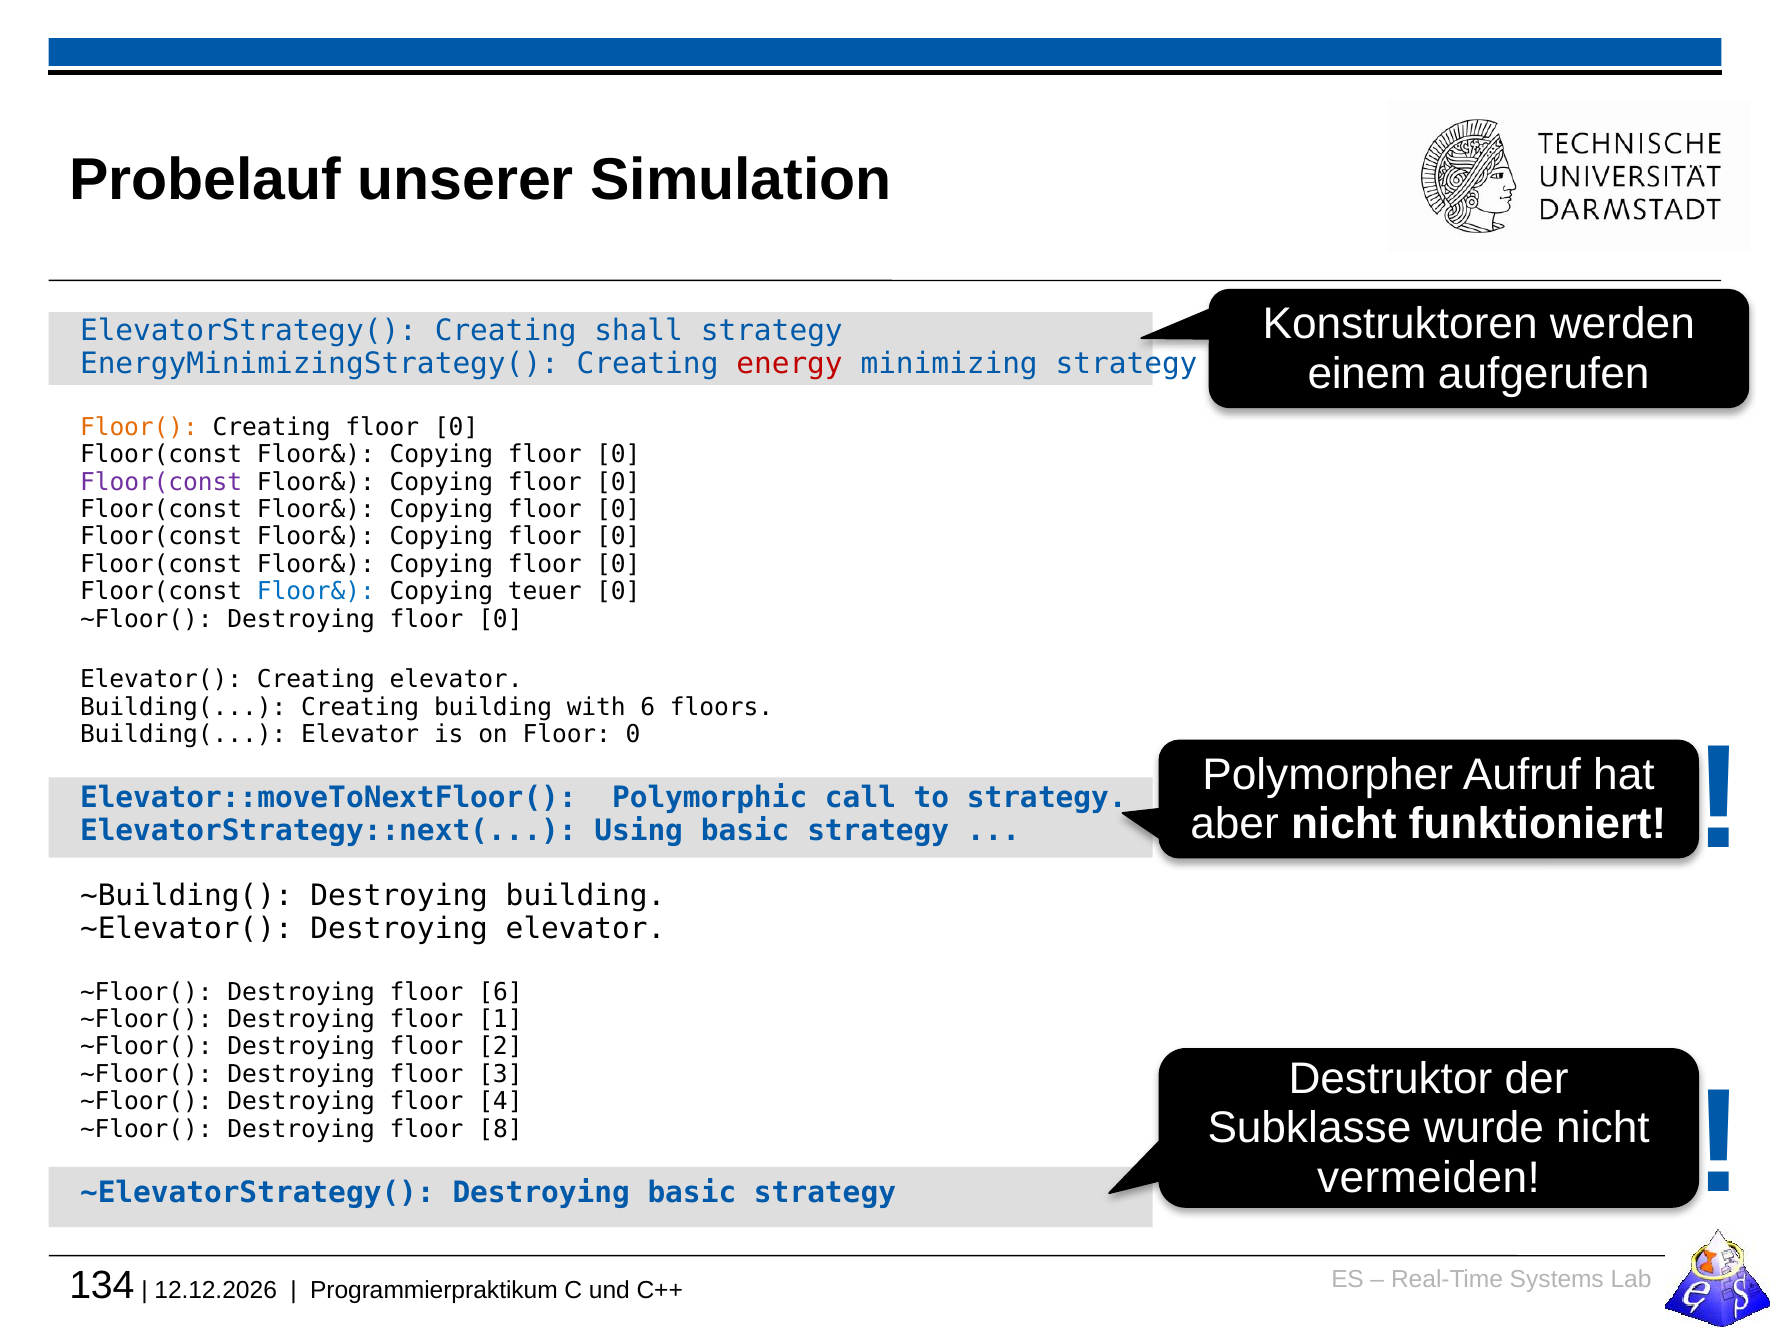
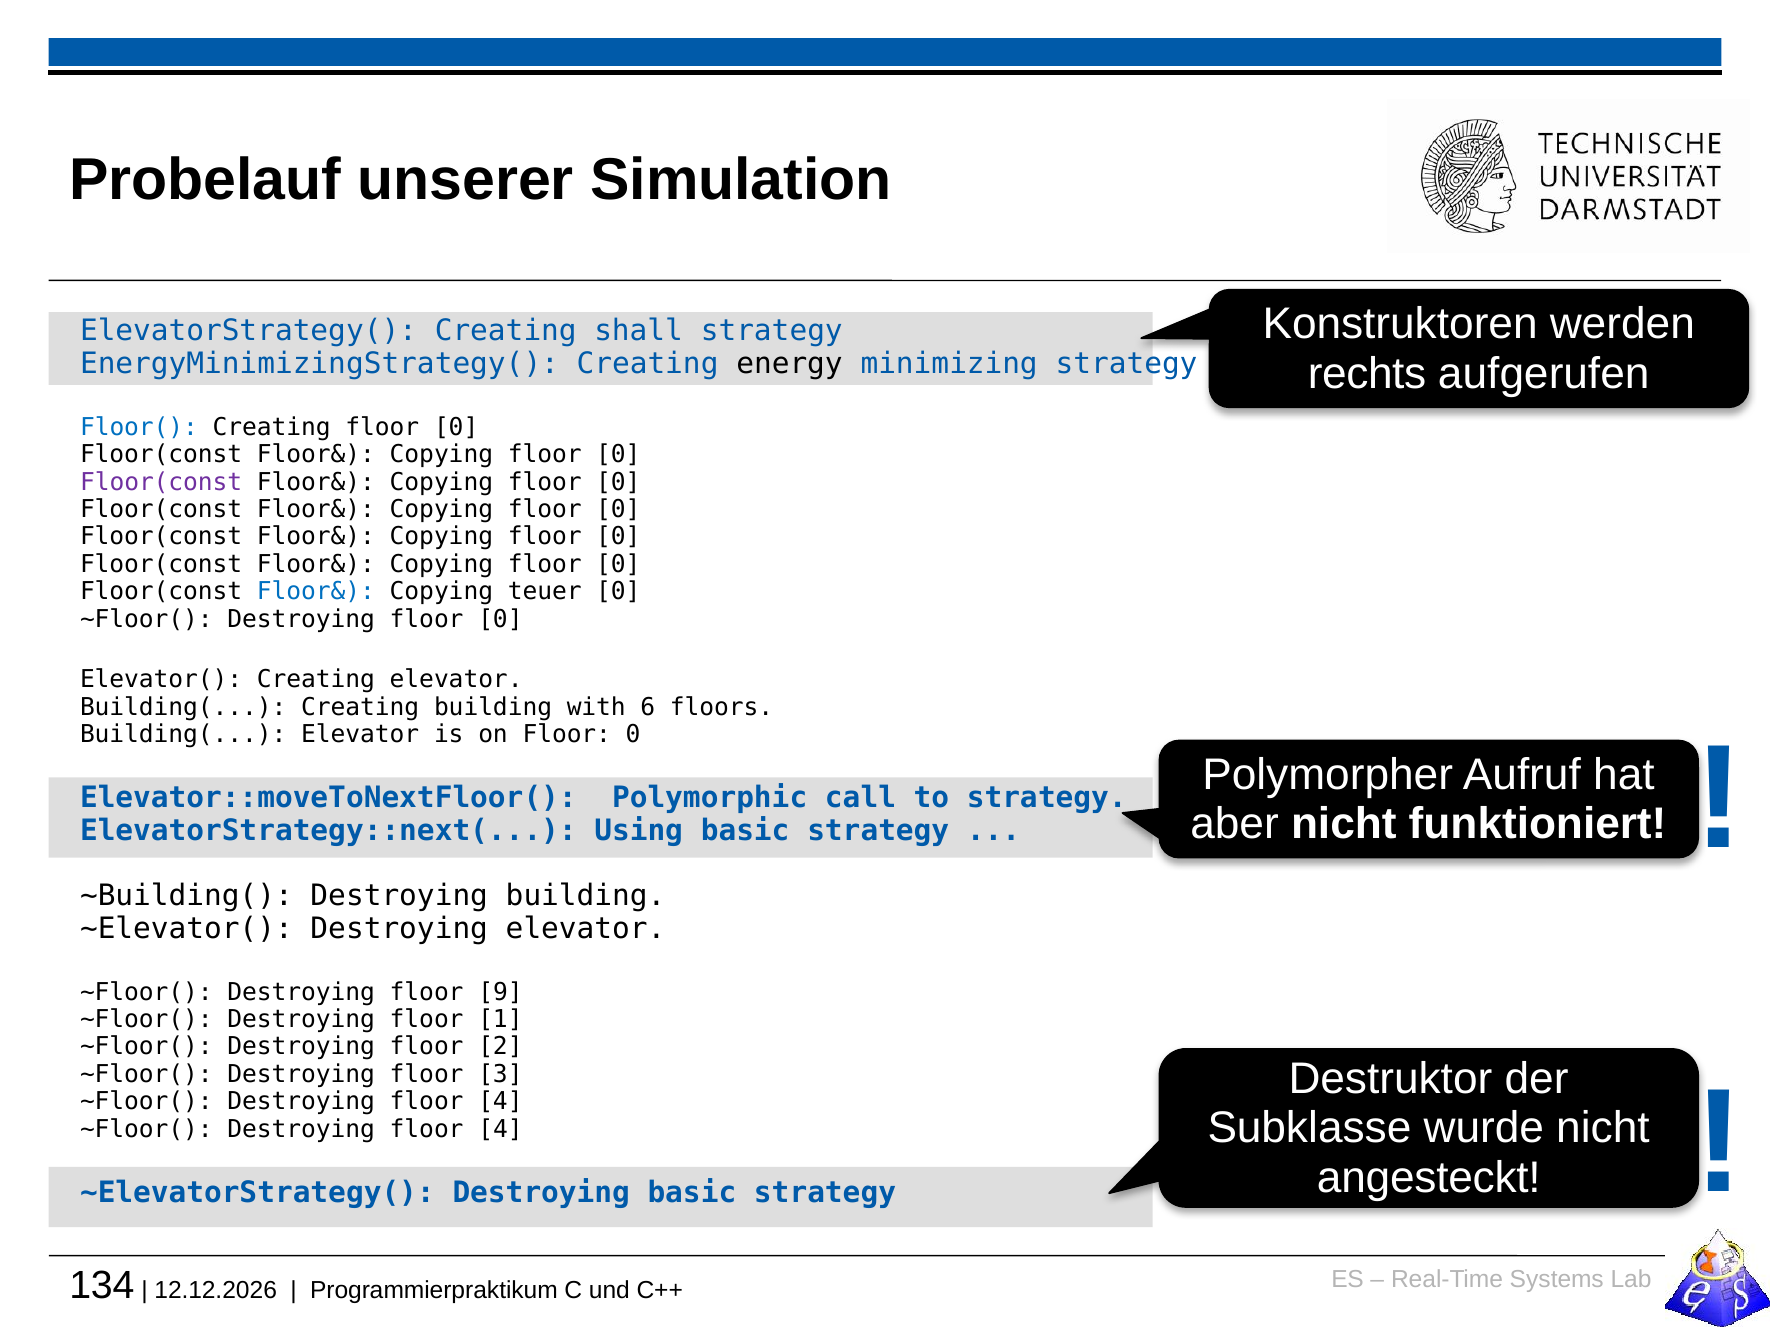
energy colour: red -> black
einem: einem -> rechts
Floor( colour: orange -> blue
floor 6: 6 -> 9
8 at (500, 1130): 8 -> 4
vermeiden: vermeiden -> angesteckt
